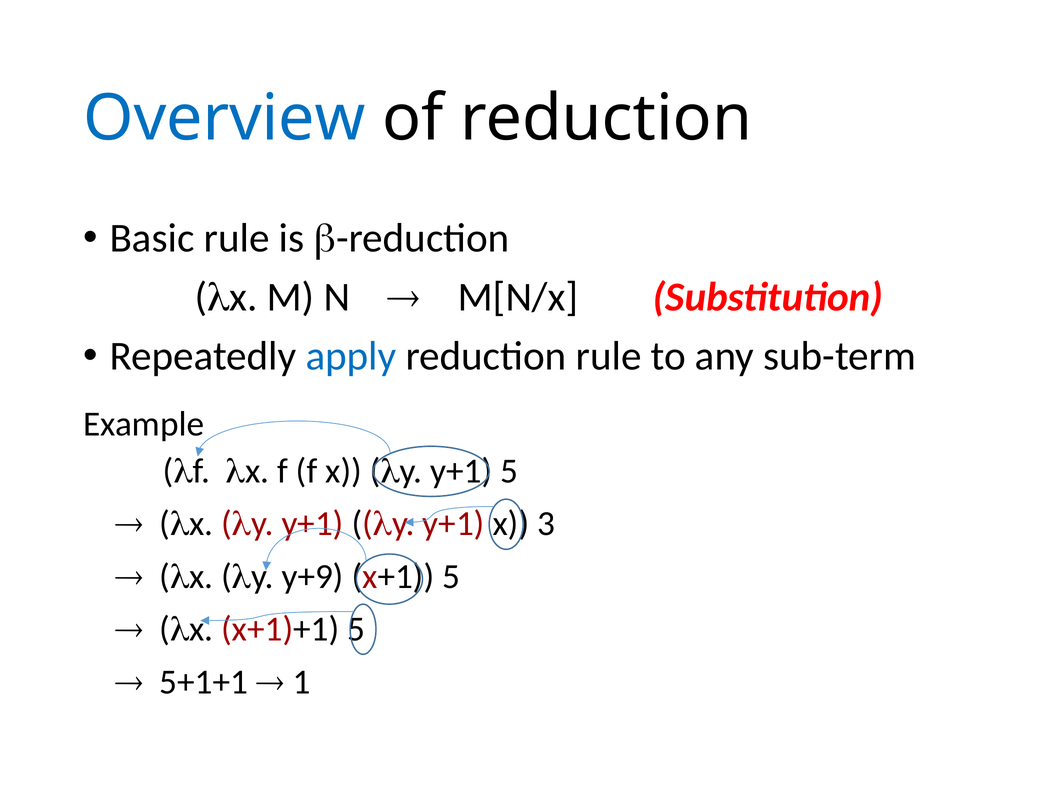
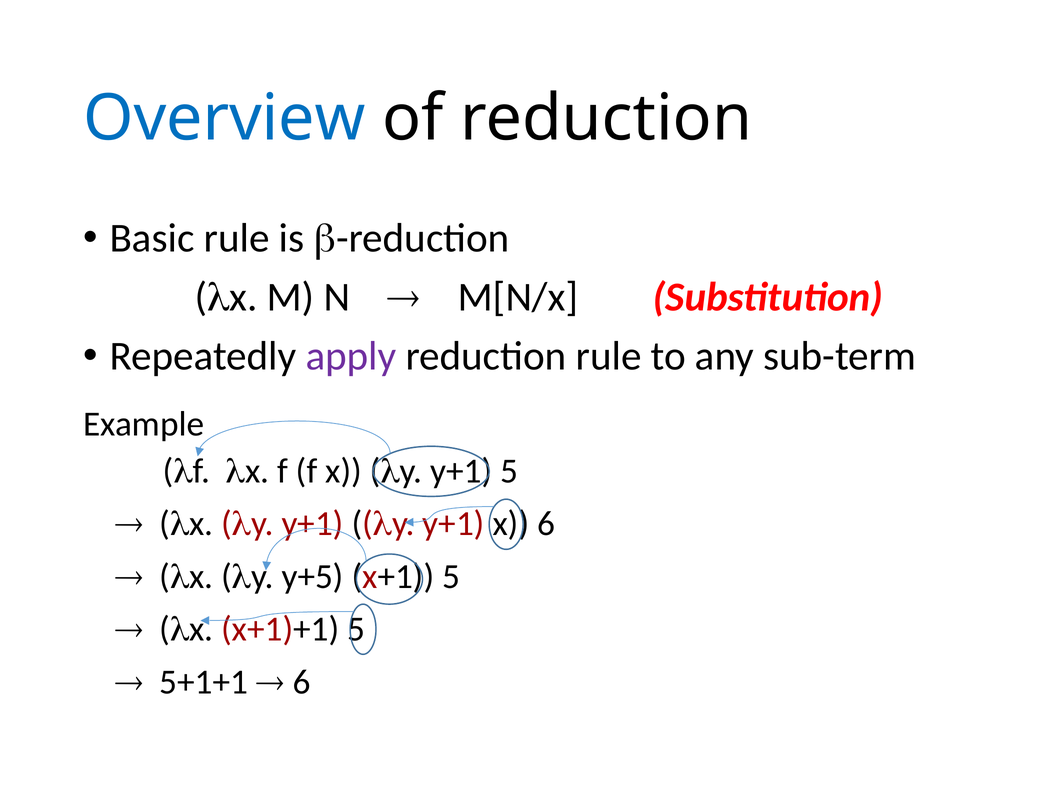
apply colour: blue -> purple
x 3: 3 -> 6
y+9: y+9 -> y+5
1 at (302, 682): 1 -> 6
